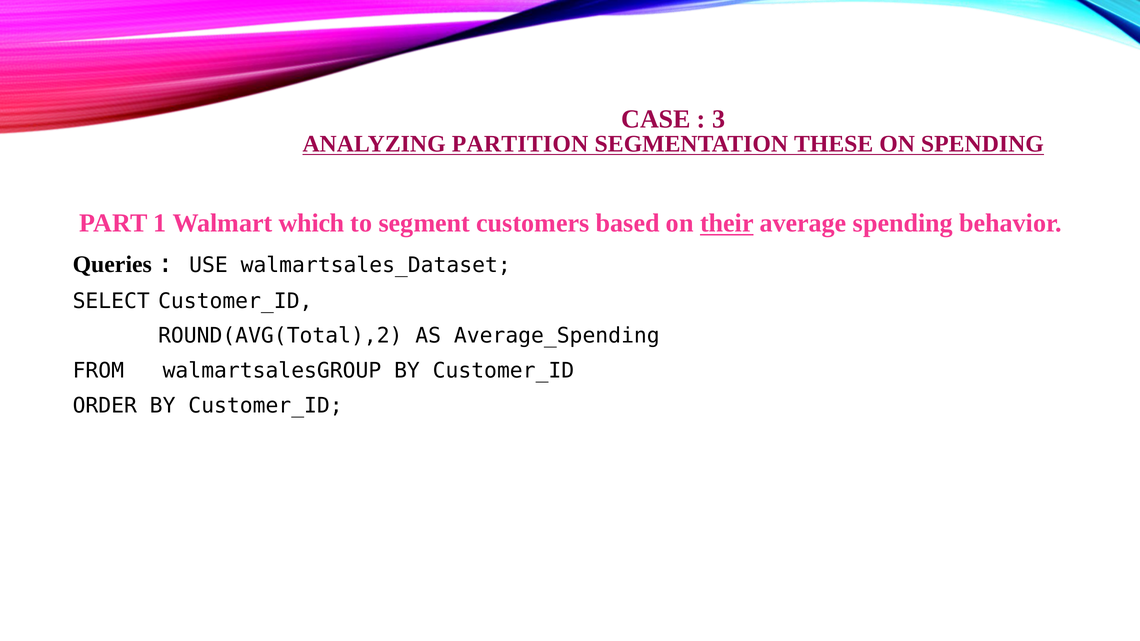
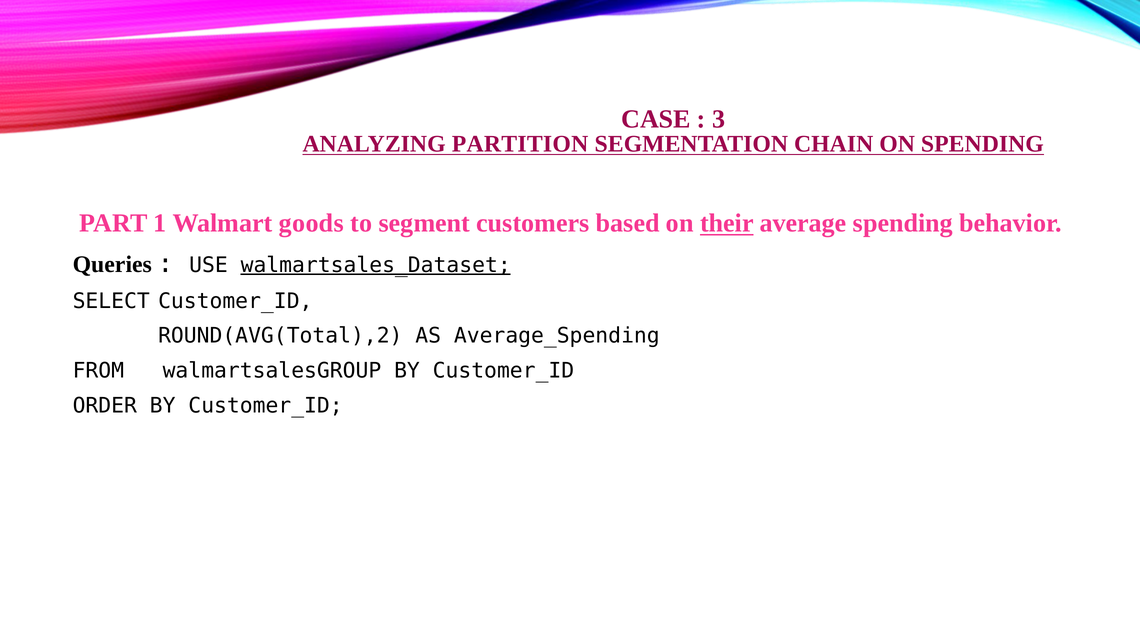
THESE: THESE -> CHAIN
which: which -> goods
walmartsales_Dataset underline: none -> present
